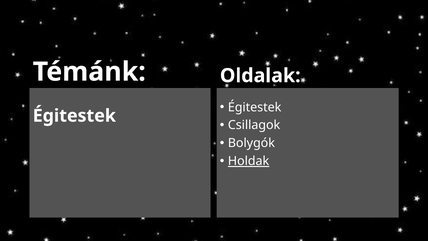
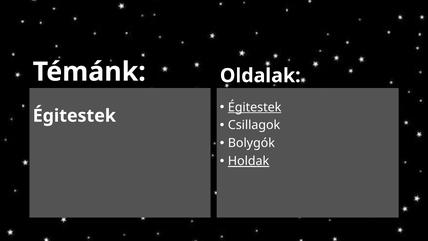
Égitestek at (255, 107) underline: none -> present
